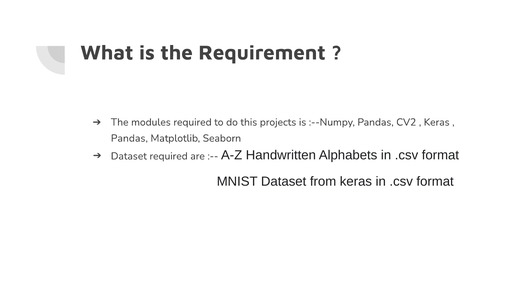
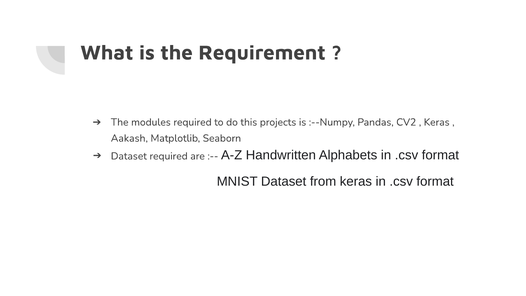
Pandas at (129, 138): Pandas -> Aakash
